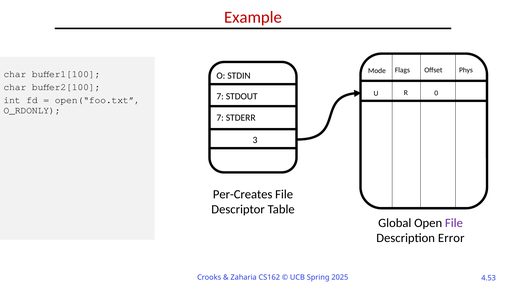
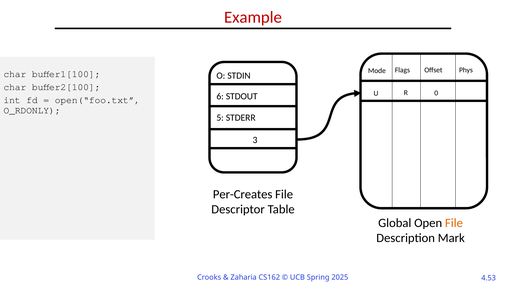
7 at (220, 97): 7 -> 6
7 at (220, 118): 7 -> 5
File at (454, 223) colour: purple -> orange
Error: Error -> Mark
